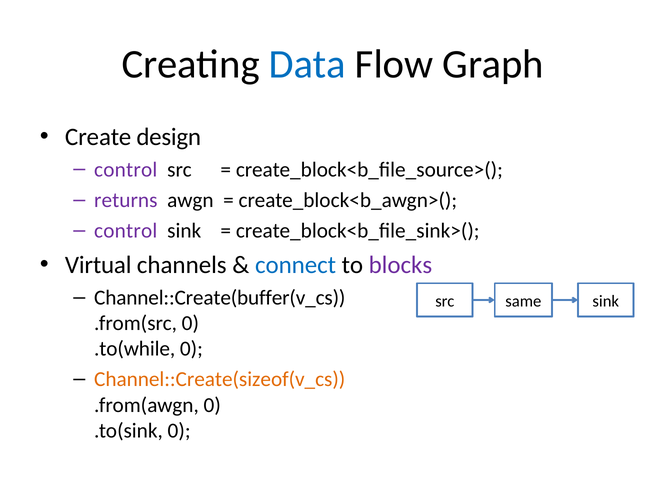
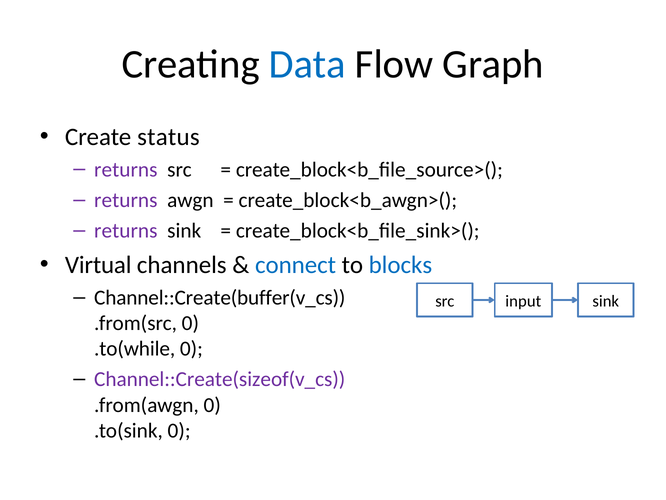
design: design -> status
control at (126, 169): control -> returns
control at (126, 231): control -> returns
blocks colour: purple -> blue
same: same -> input
Channel::Create(sizeof(v_cs colour: orange -> purple
